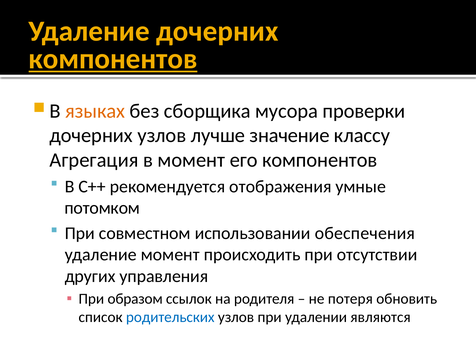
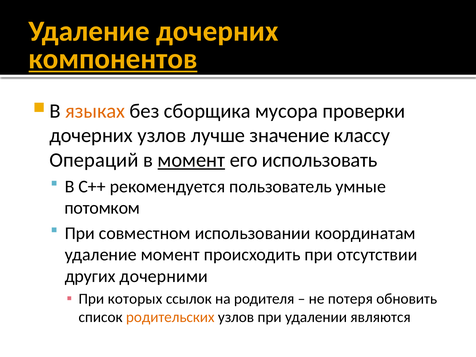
Агрегация: Агрегация -> Операций
момент at (191, 160) underline: none -> present
его компонентов: компонентов -> использовать
отображения: отображения -> пользователь
обеспечения: обеспечения -> координатам
управления: управления -> дочерними
образом: образом -> которых
родительских colour: blue -> orange
